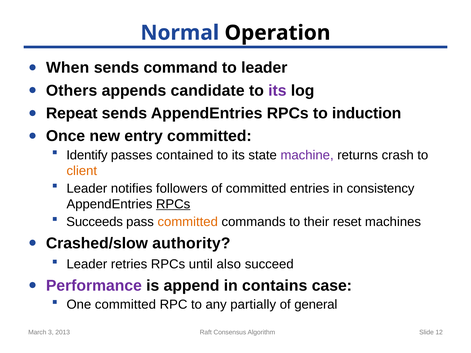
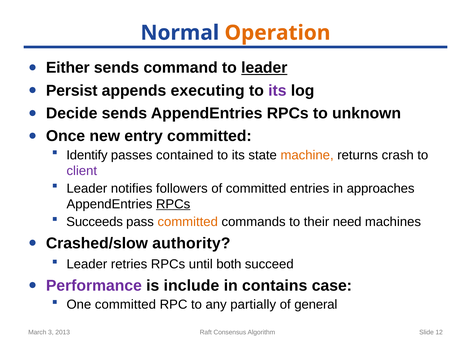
Operation colour: black -> orange
When: When -> Either
leader at (264, 68) underline: none -> present
Others: Others -> Persist
candidate: candidate -> executing
Repeat: Repeat -> Decide
induction: induction -> unknown
machine colour: purple -> orange
client colour: orange -> purple
consistency: consistency -> approaches
reset: reset -> need
also: also -> both
append: append -> include
